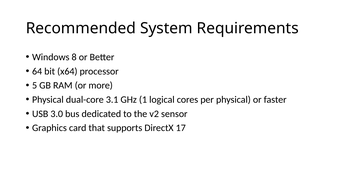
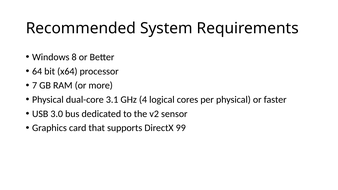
5: 5 -> 7
1: 1 -> 4
17: 17 -> 99
